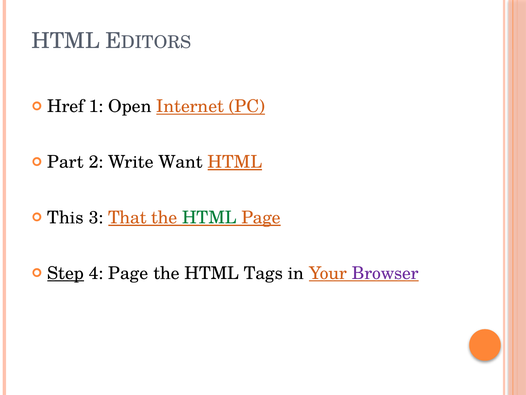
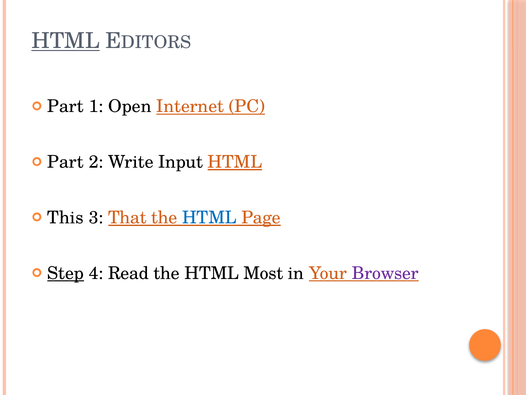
HTML at (66, 41) underline: none -> present
Href at (66, 106): Href -> Part
Want: Want -> Input
HTML at (209, 217) colour: green -> blue
4 Page: Page -> Read
Tags: Tags -> Most
